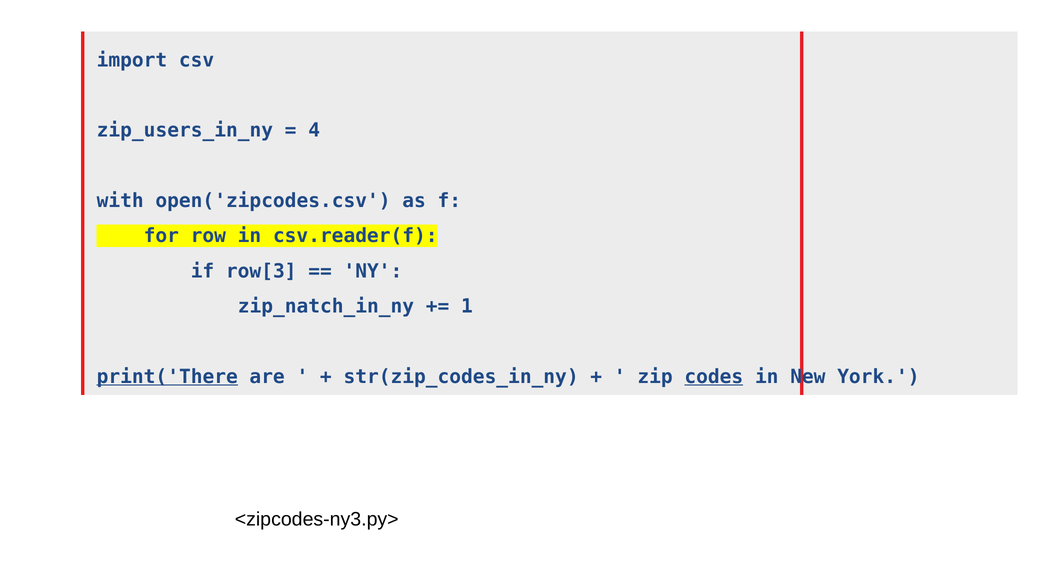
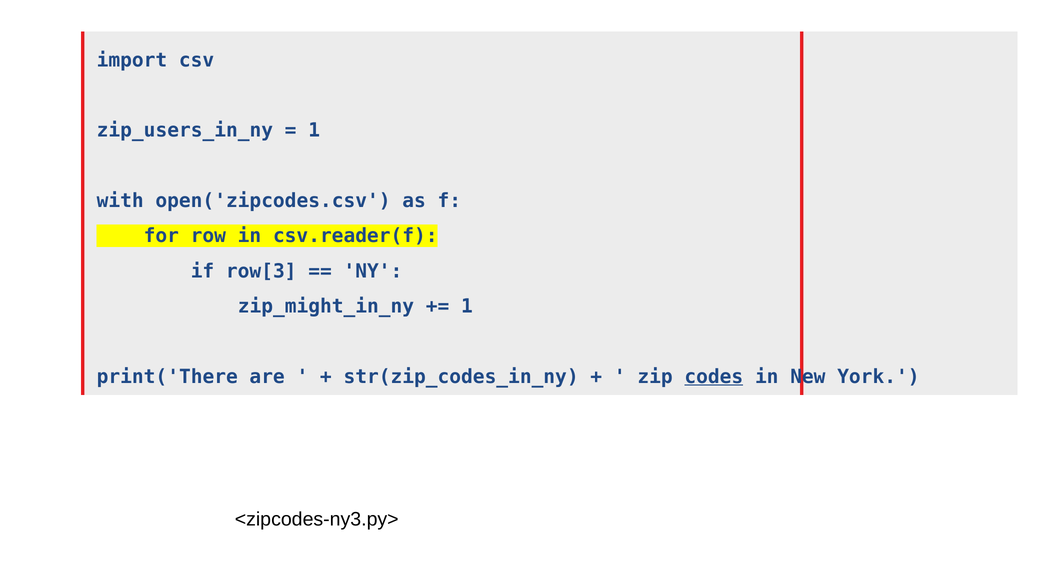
4 at (314, 131): 4 -> 1
zip_natch_in_ny: zip_natch_in_ny -> zip_might_in_ny
print('There underline: present -> none
